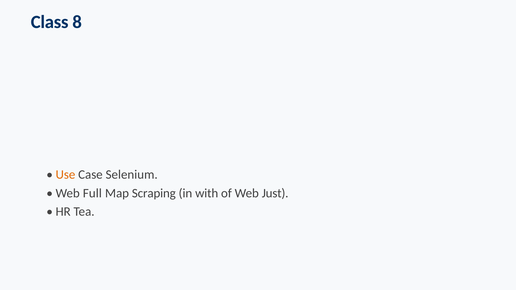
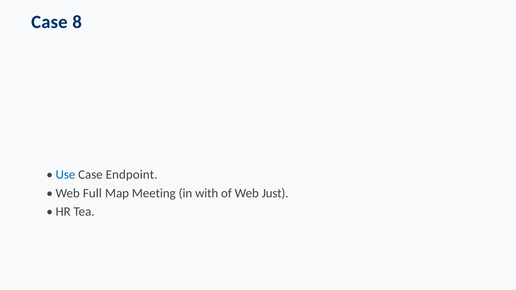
Class at (50, 22): Class -> Case
Use colour: orange -> blue
Selenium: Selenium -> Endpoint
Scraping: Scraping -> Meeting
